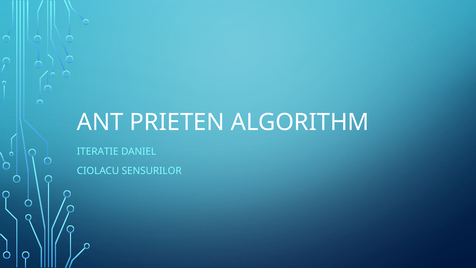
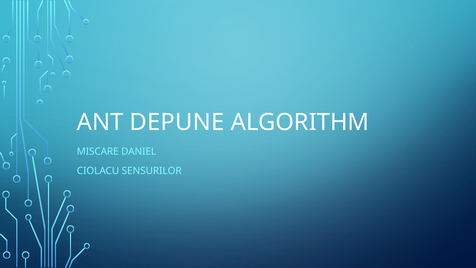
PRIETEN: PRIETEN -> DEPUNE
ITERATIE: ITERATIE -> MISCARE
